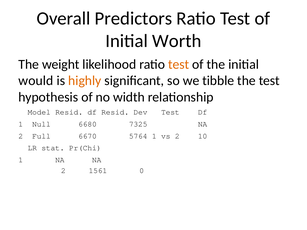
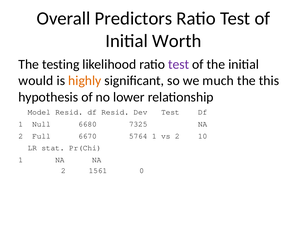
weight: weight -> testing
test at (179, 64) colour: orange -> purple
tibble: tibble -> much
the test: test -> this
width: width -> lower
